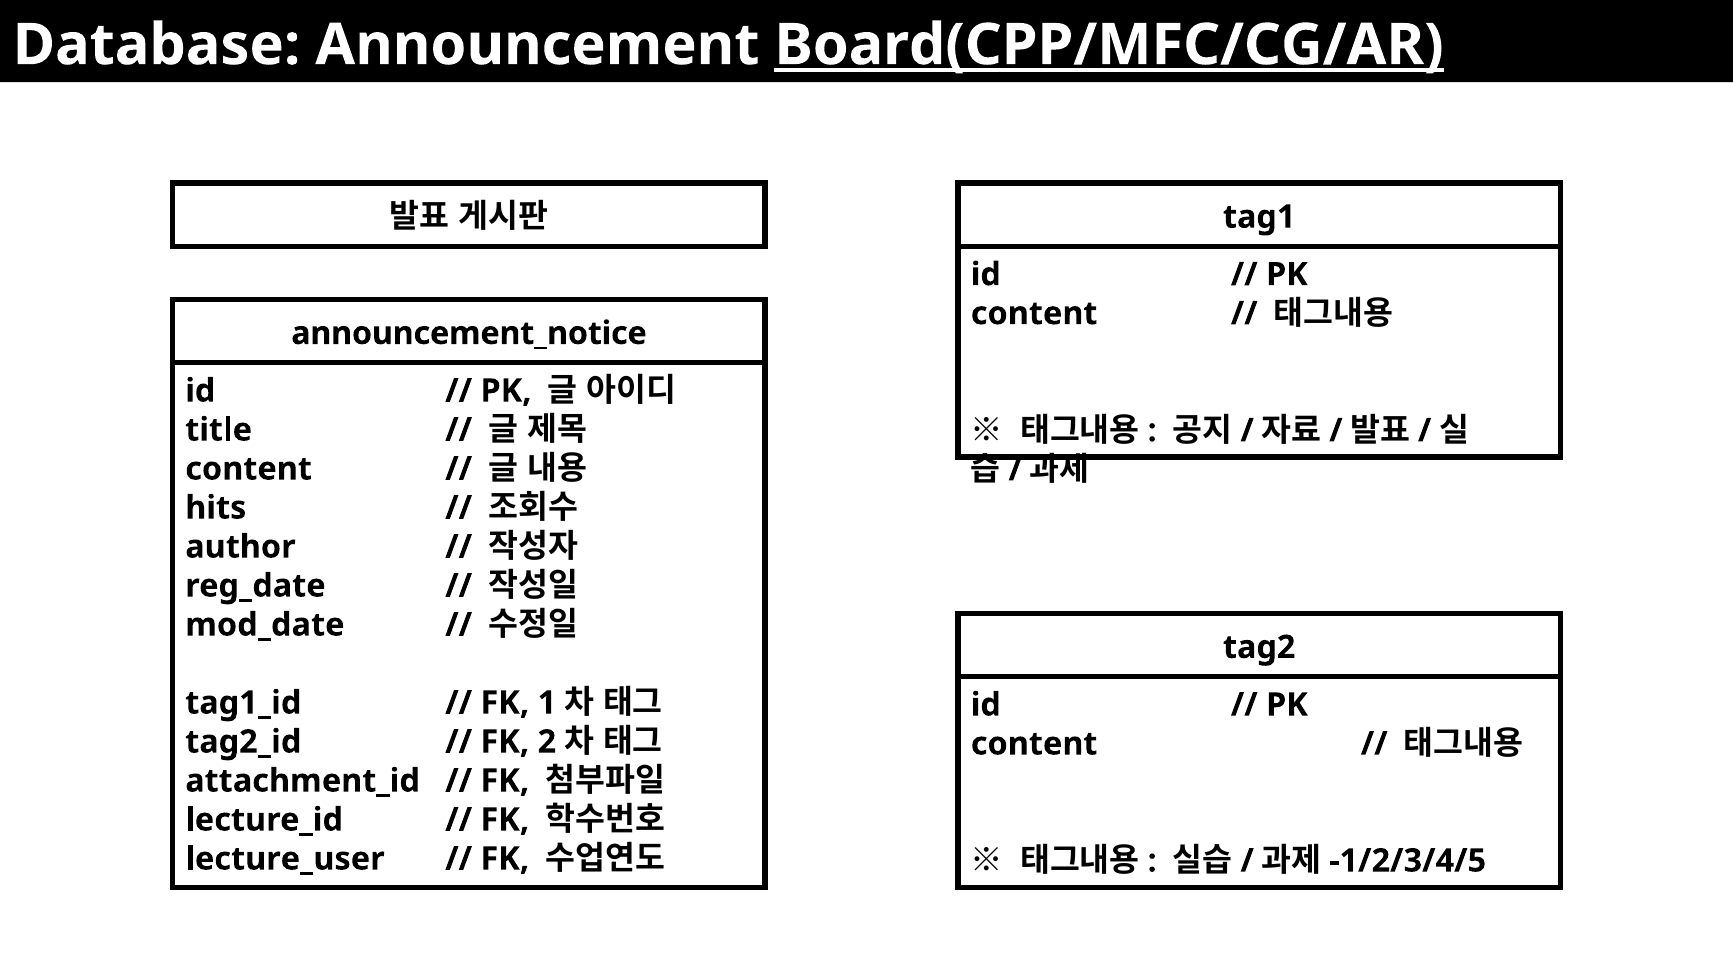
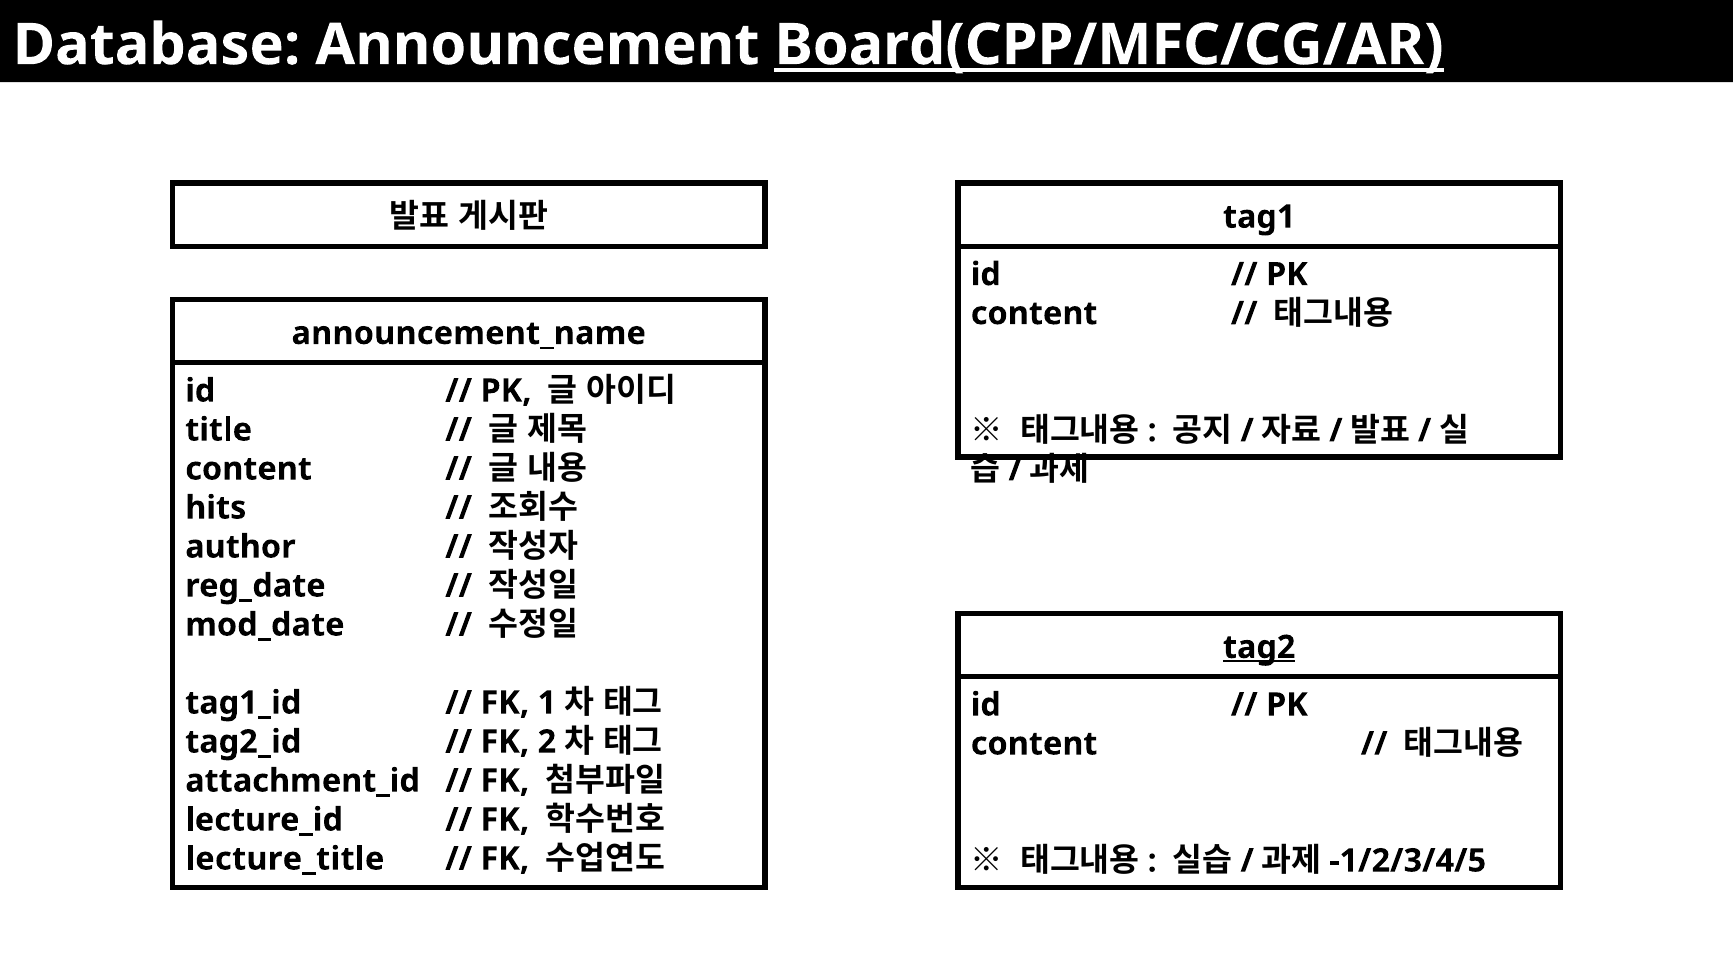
announcement_notice: announcement_notice -> announcement_name
tag2 underline: none -> present
lecture_user: lecture_user -> lecture_title
